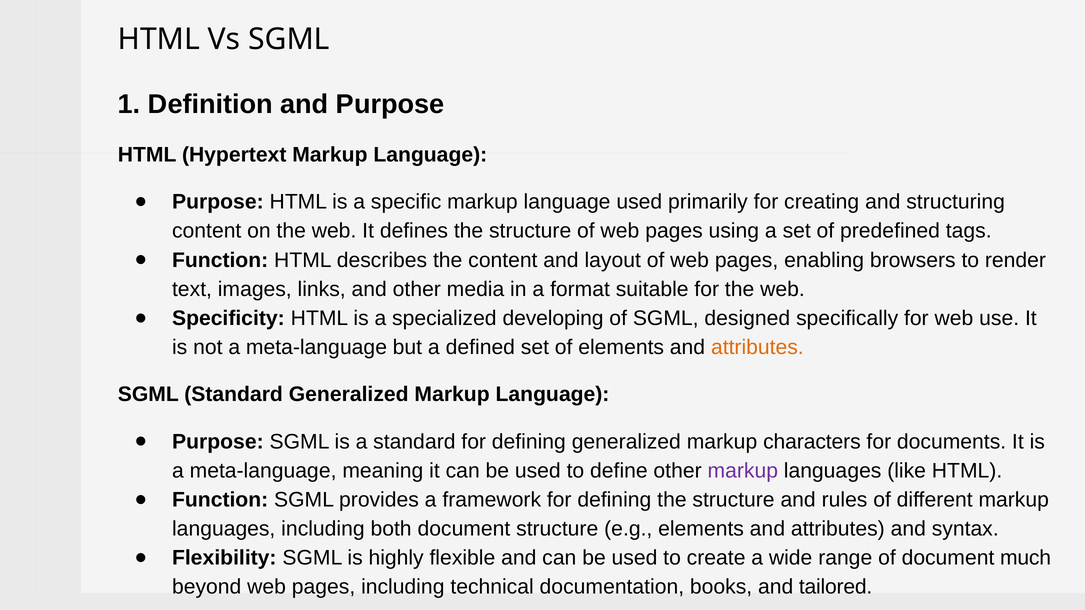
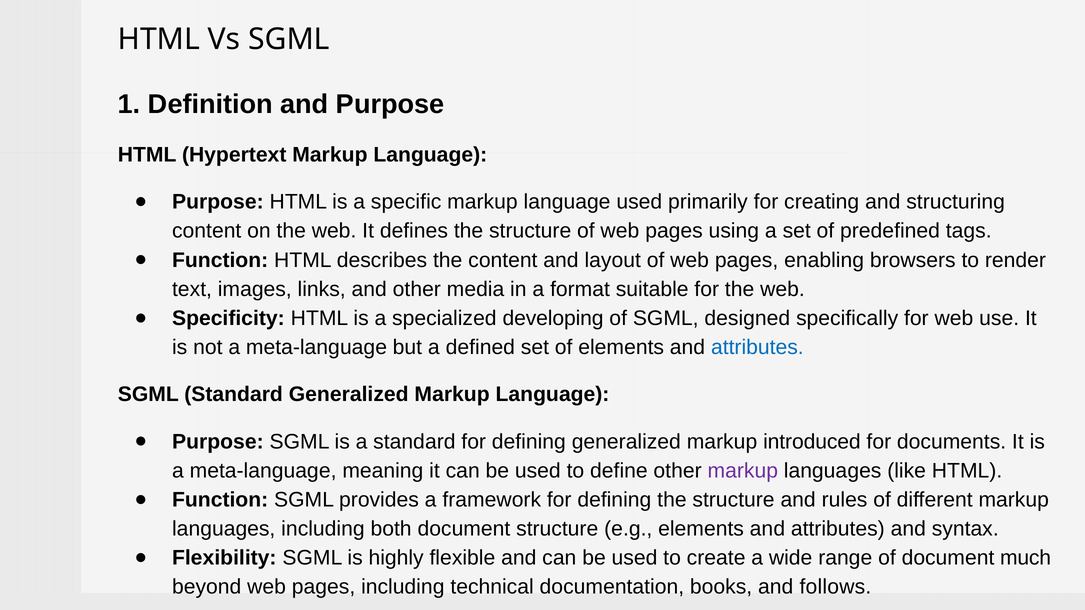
attributes at (757, 347) colour: orange -> blue
characters: characters -> introduced
tailored: tailored -> follows
